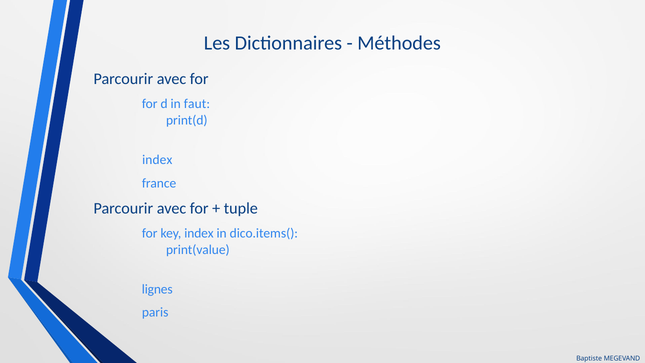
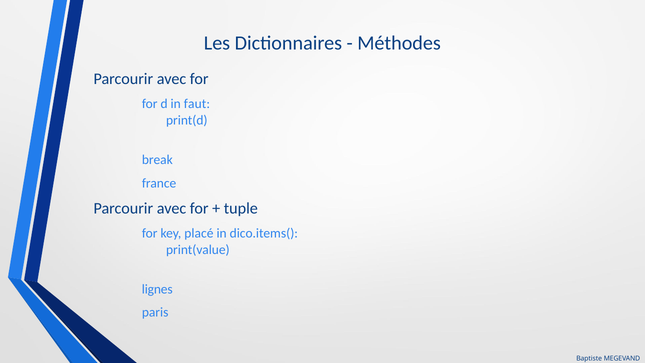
index at (157, 160): index -> break
key index: index -> placé
